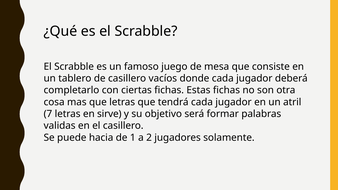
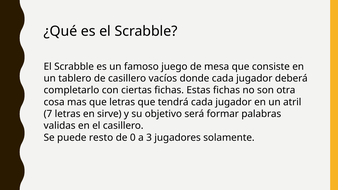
hacia: hacia -> resto
1: 1 -> 0
2: 2 -> 3
